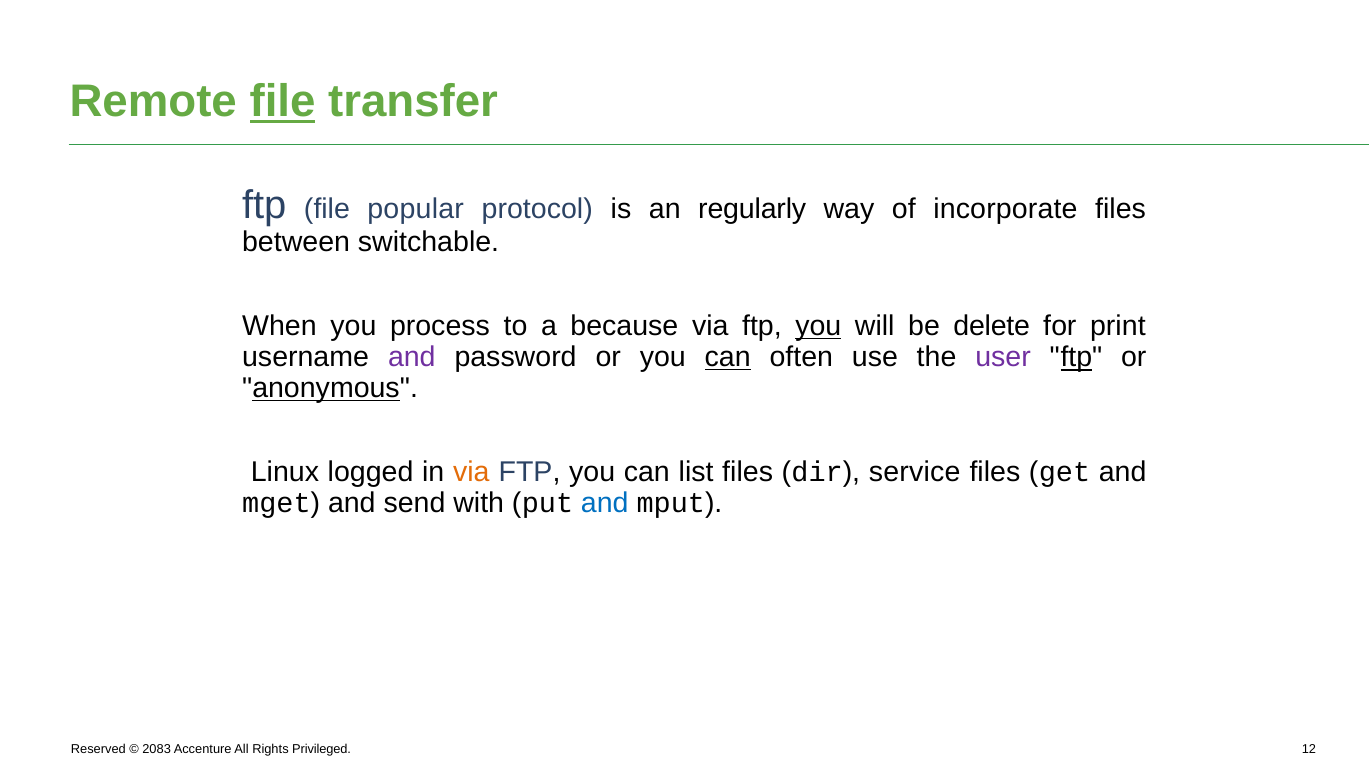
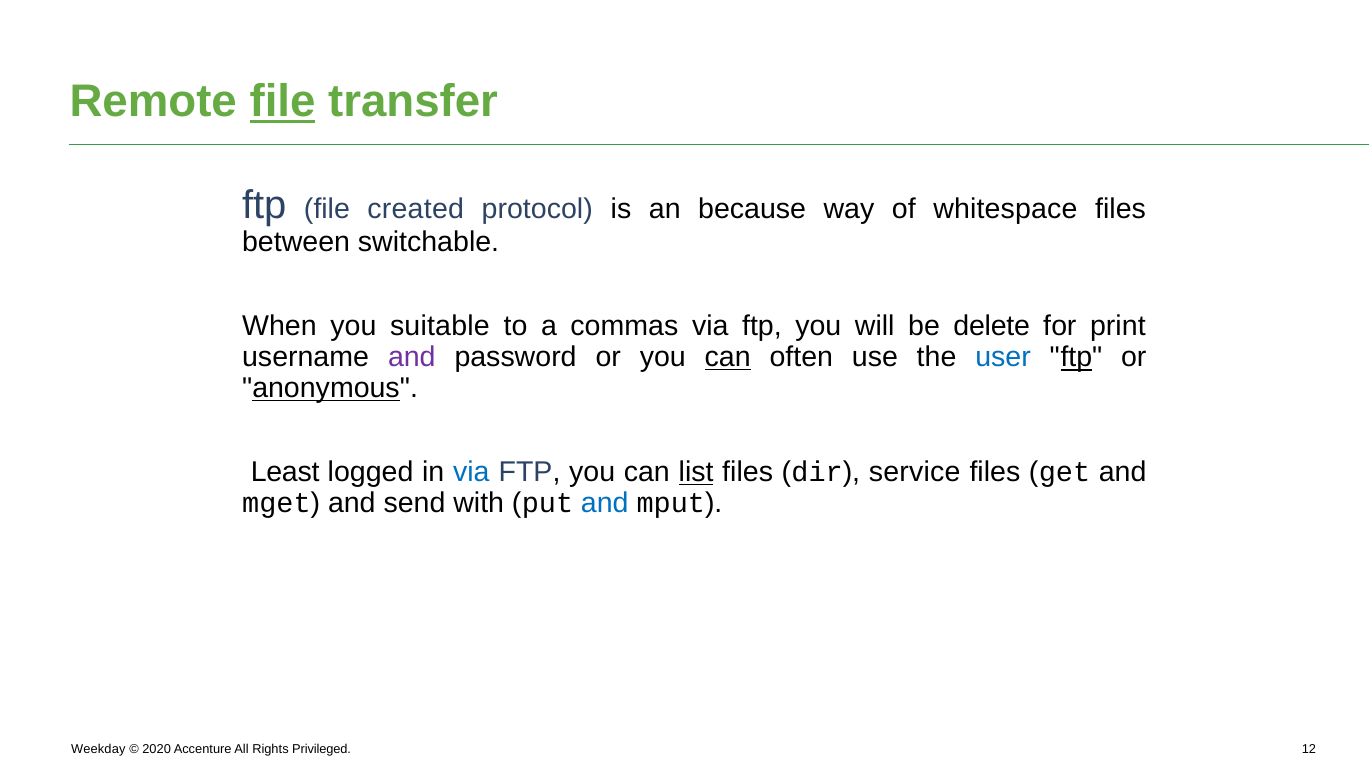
popular: popular -> created
regularly: regularly -> because
incorporate: incorporate -> whitespace
process: process -> suitable
because: because -> commas
you at (818, 326) underline: present -> none
user colour: purple -> blue
Linux: Linux -> Least
via at (471, 472) colour: orange -> blue
list underline: none -> present
Reserved: Reserved -> Weekday
2083: 2083 -> 2020
